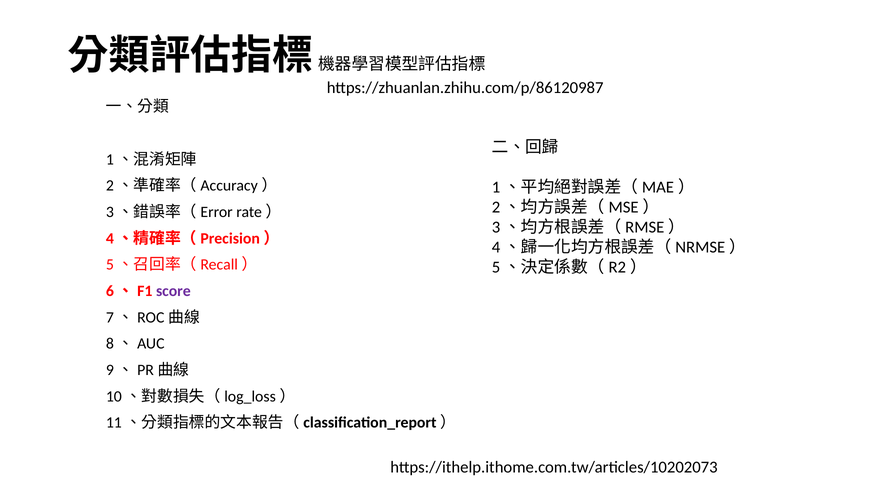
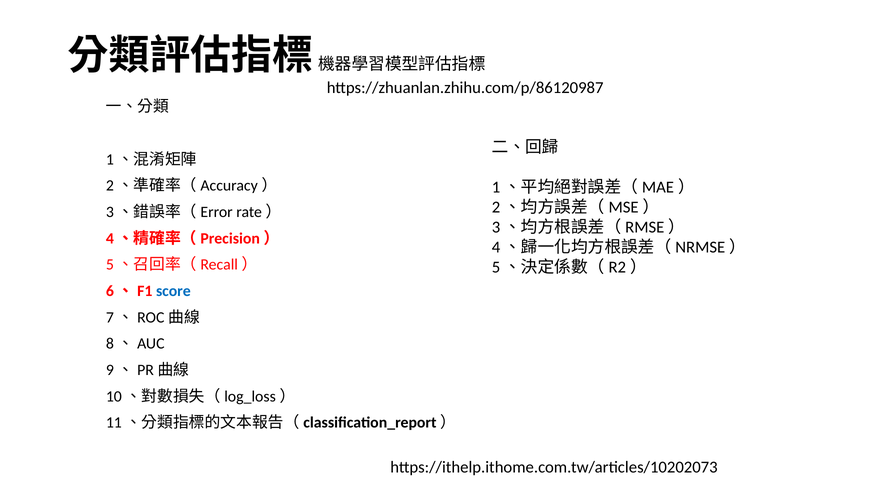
score colour: purple -> blue
